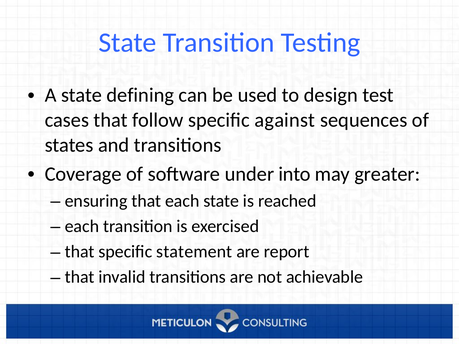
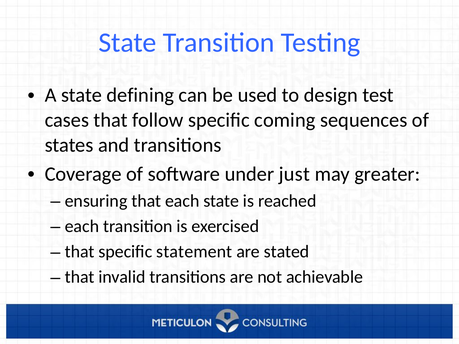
against: against -> coming
into: into -> just
report: report -> stated
